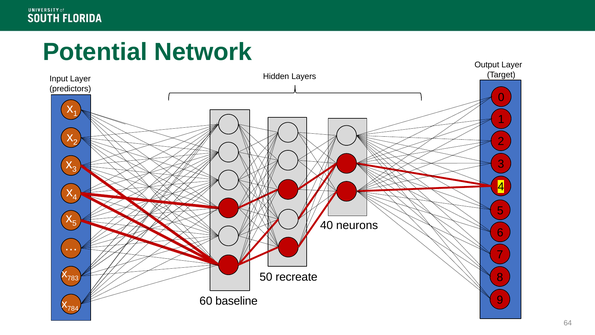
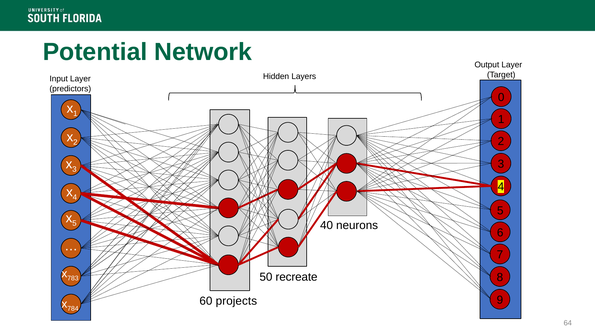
baseline: baseline -> projects
